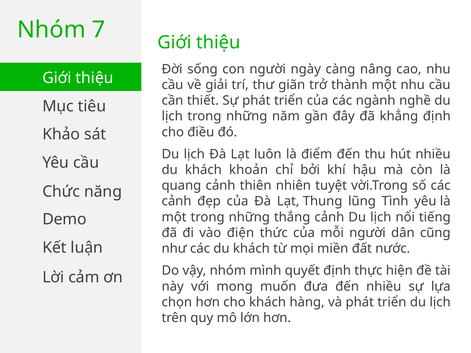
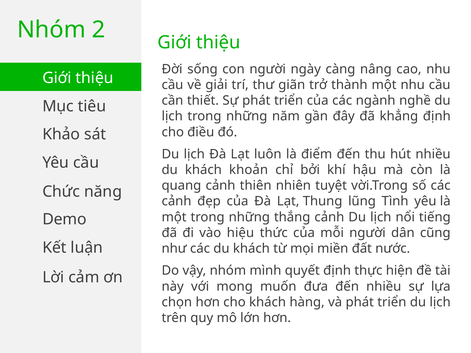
7: 7 -> 2
điện: điện -> hiệu
